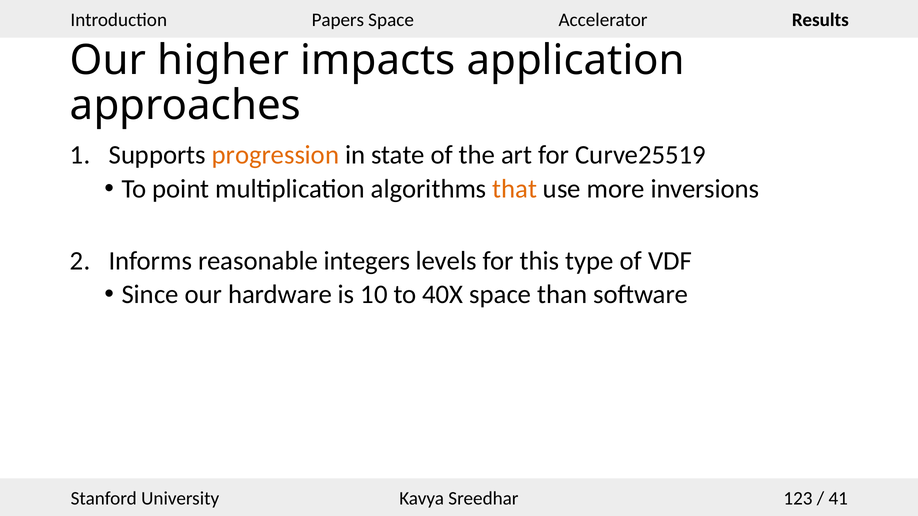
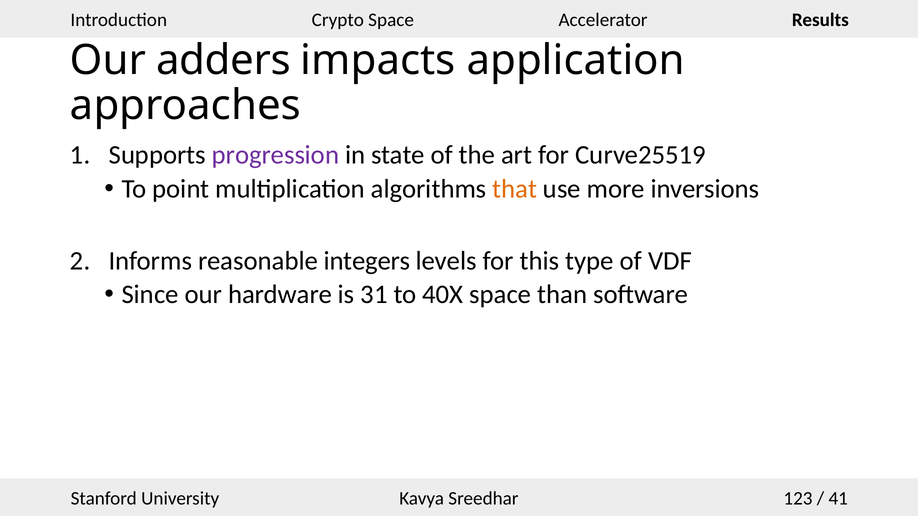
Papers: Papers -> Crypto
higher: higher -> adders
progression colour: orange -> purple
10: 10 -> 31
